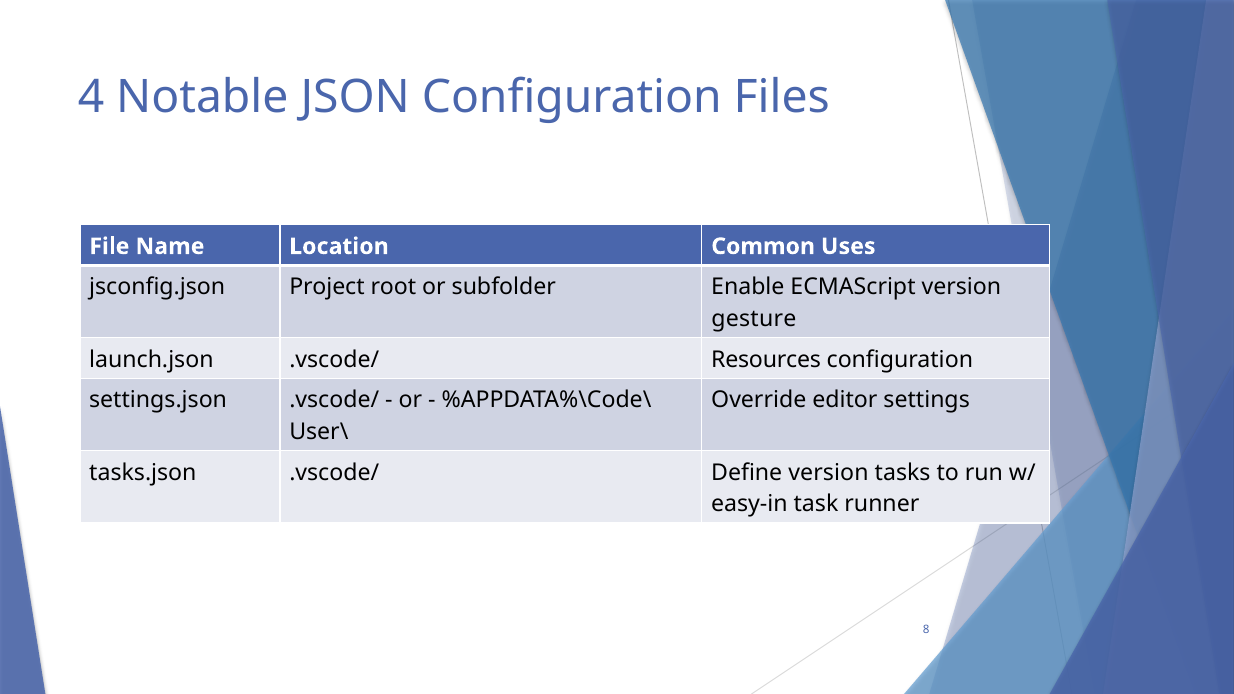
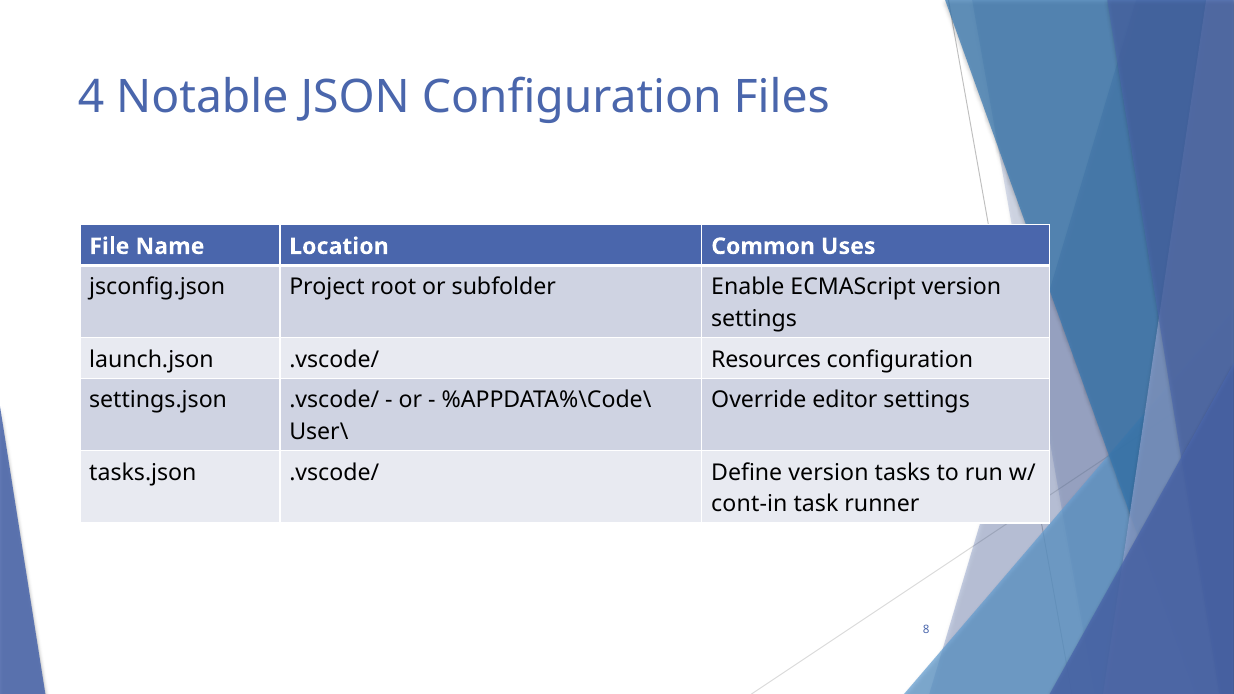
gesture at (754, 319): gesture -> settings
easy-in: easy-in -> cont-in
